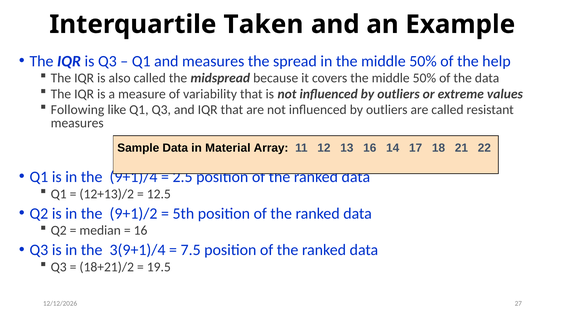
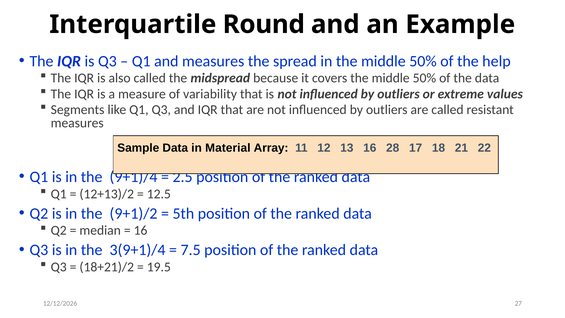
Taken: Taken -> Round
Following: Following -> Segments
14: 14 -> 28
